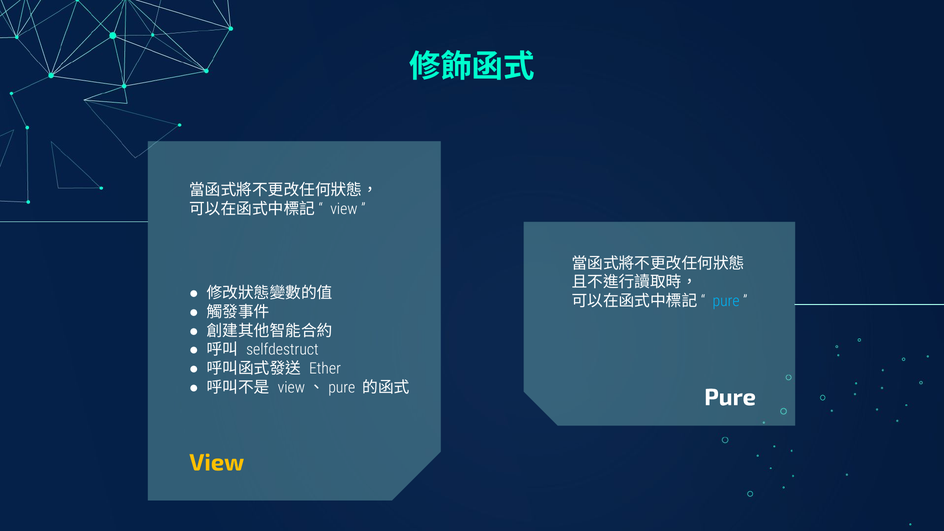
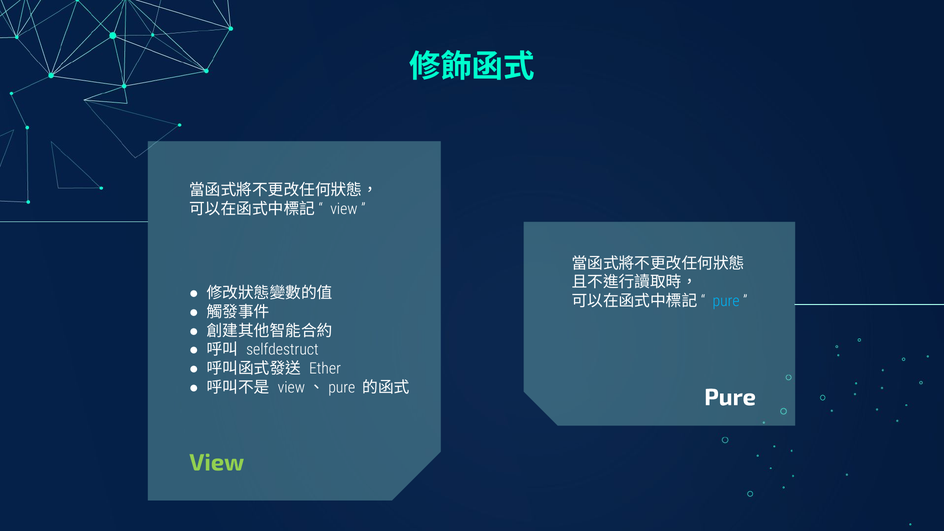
View at (217, 463) colour: yellow -> light green
